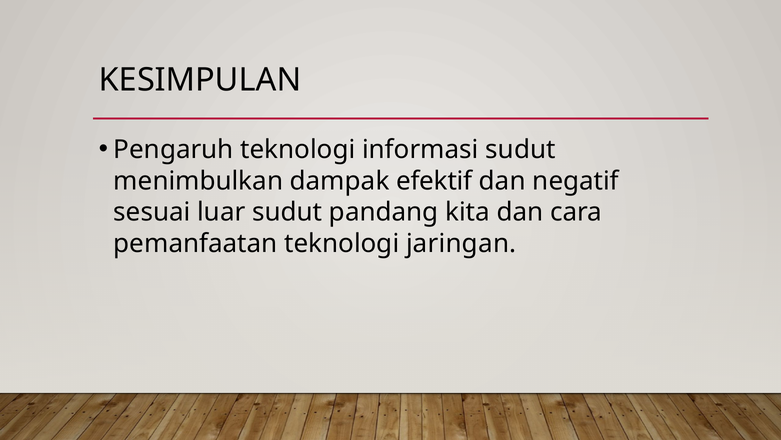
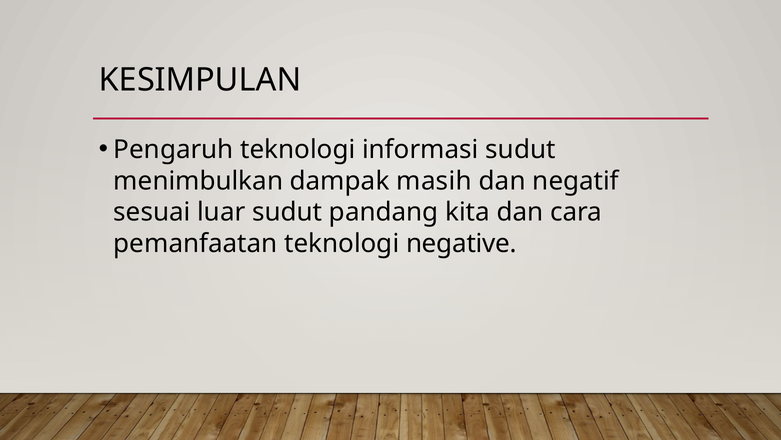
efektif: efektif -> masih
jaringan: jaringan -> negative
